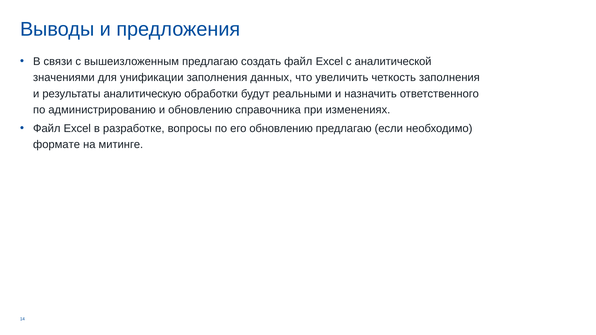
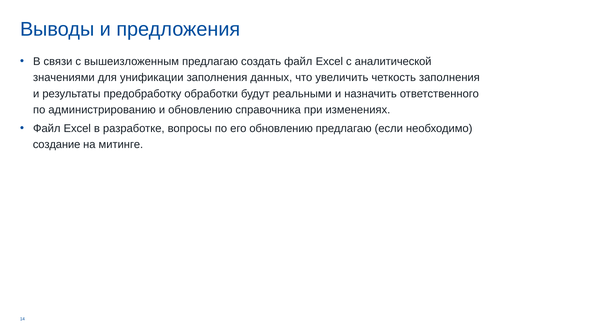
аналитическую: аналитическую -> предобработку
формате: формате -> создание
